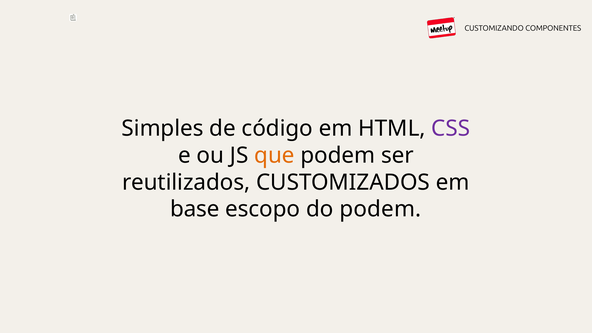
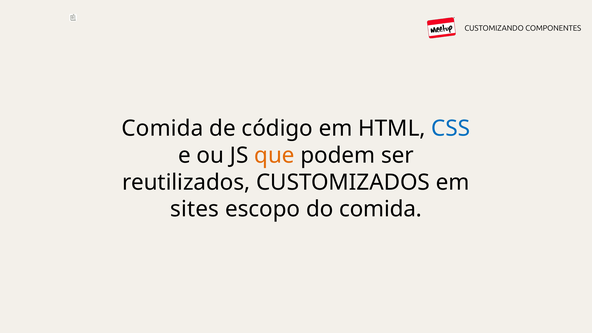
Simples at (163, 128): Simples -> Comida
CSS colour: purple -> blue
base: base -> sites
do podem: podem -> comida
